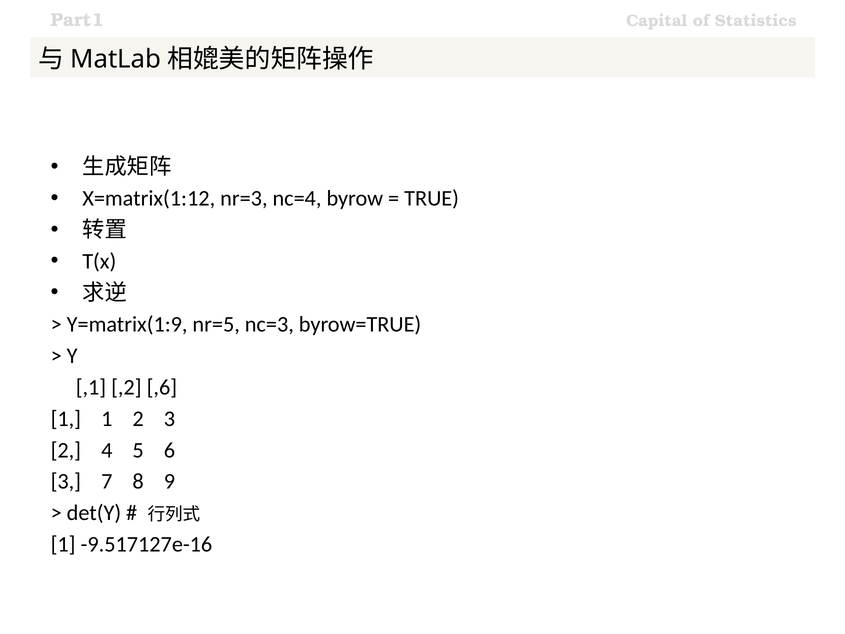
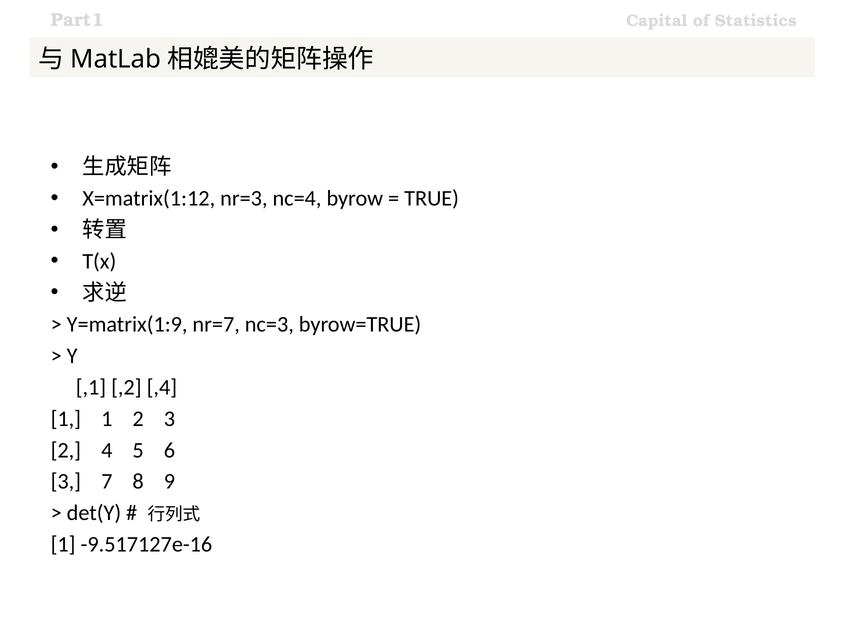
nr=5: nr=5 -> nr=7
,6: ,6 -> ,4
